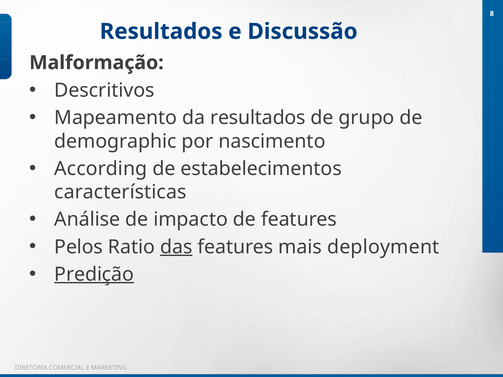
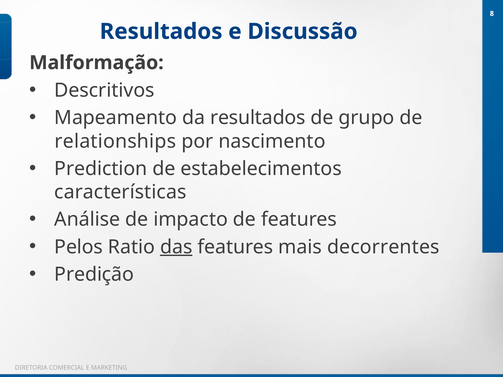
demographic: demographic -> relationships
According: According -> Prediction
deployment: deployment -> decorrentes
Predição underline: present -> none
